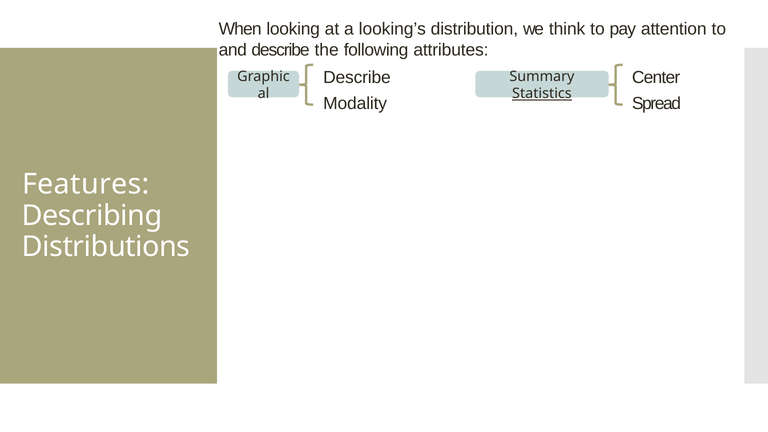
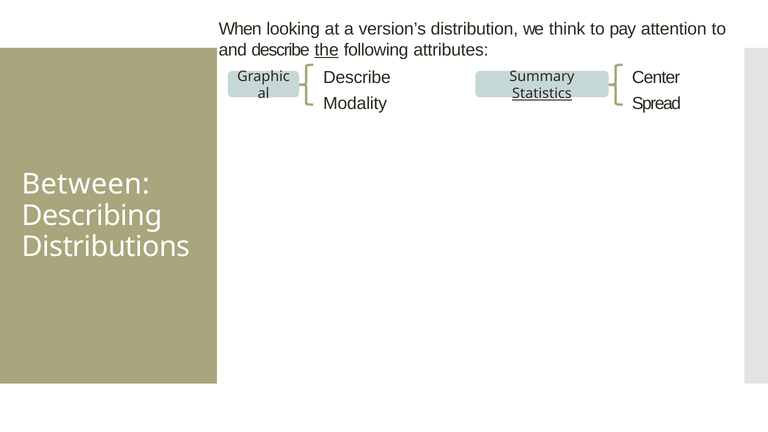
looking’s: looking’s -> version’s
the underline: none -> present
Features: Features -> Between
